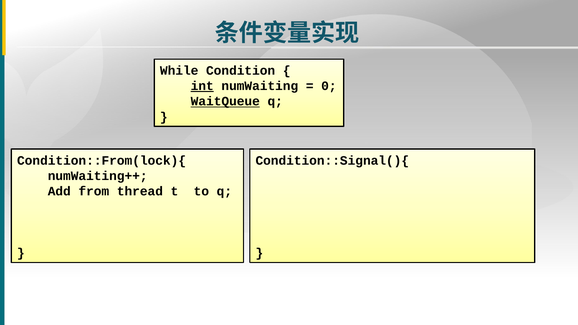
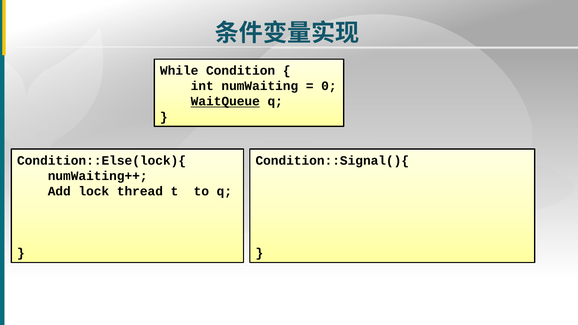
int underline: present -> none
Condition::From(lock){: Condition::From(lock){ -> Condition::Else(lock){
from: from -> lock
